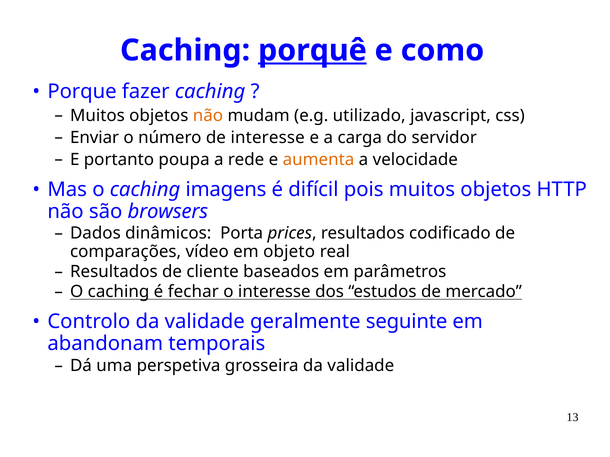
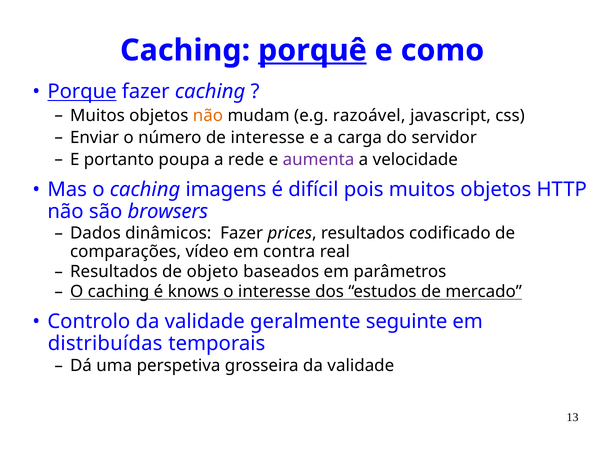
Porque underline: none -> present
utilizado: utilizado -> razoável
aumenta colour: orange -> purple
dinâmicos Porta: Porta -> Fazer
objeto: objeto -> contra
cliente: cliente -> objeto
fechar: fechar -> knows
abandonam: abandonam -> distribuídas
